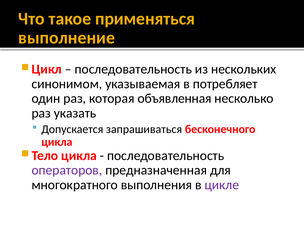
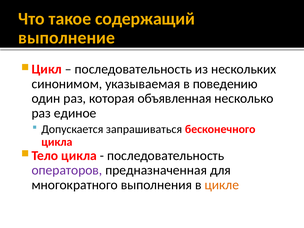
применяться: применяться -> содержащий
потребляет: потребляет -> поведению
указать: указать -> единое
цикле colour: purple -> orange
